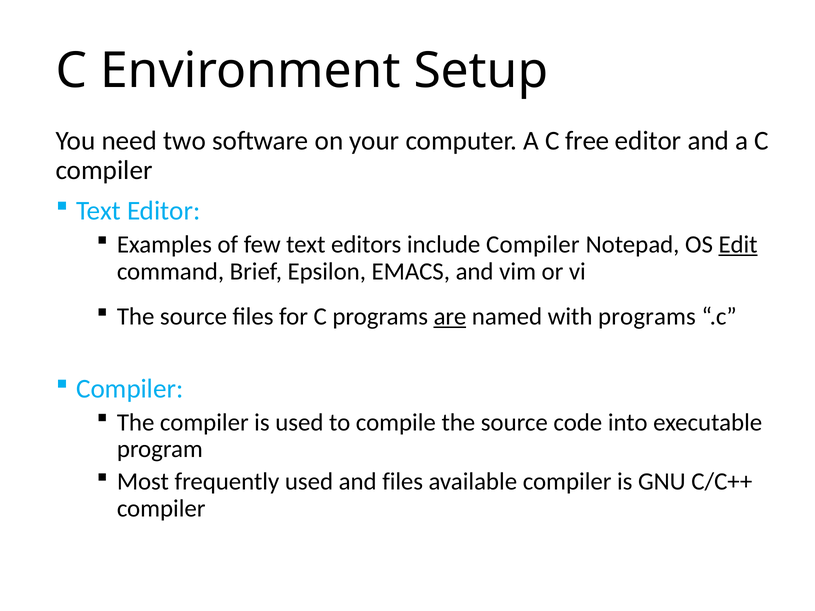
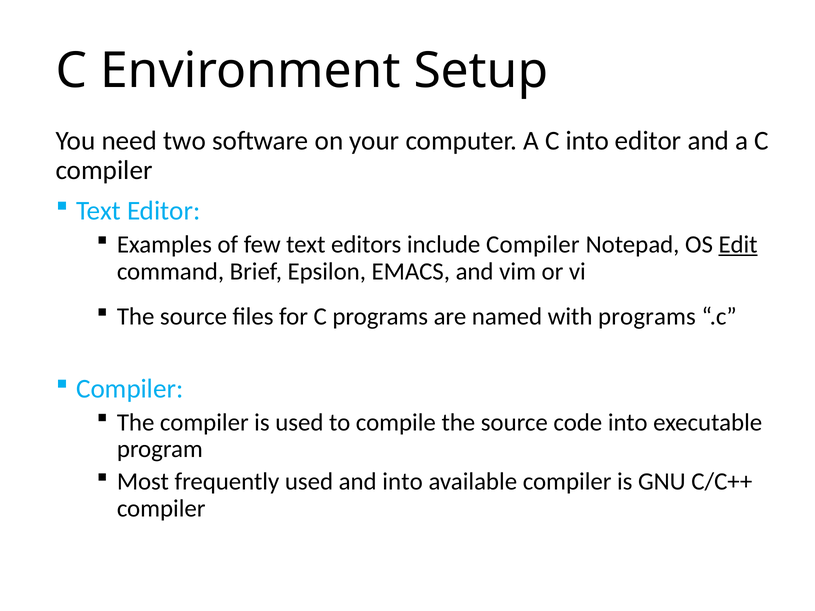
C free: free -> into
are underline: present -> none
and files: files -> into
